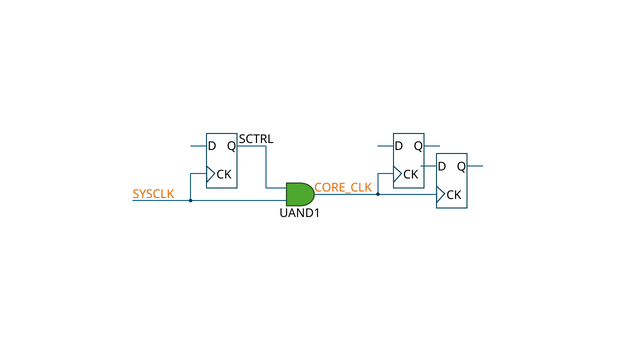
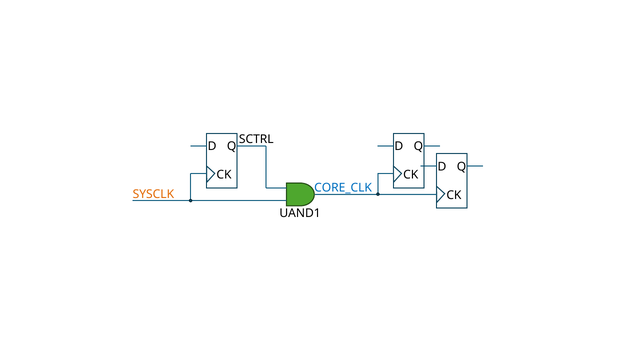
CORE_CLK colour: orange -> blue
